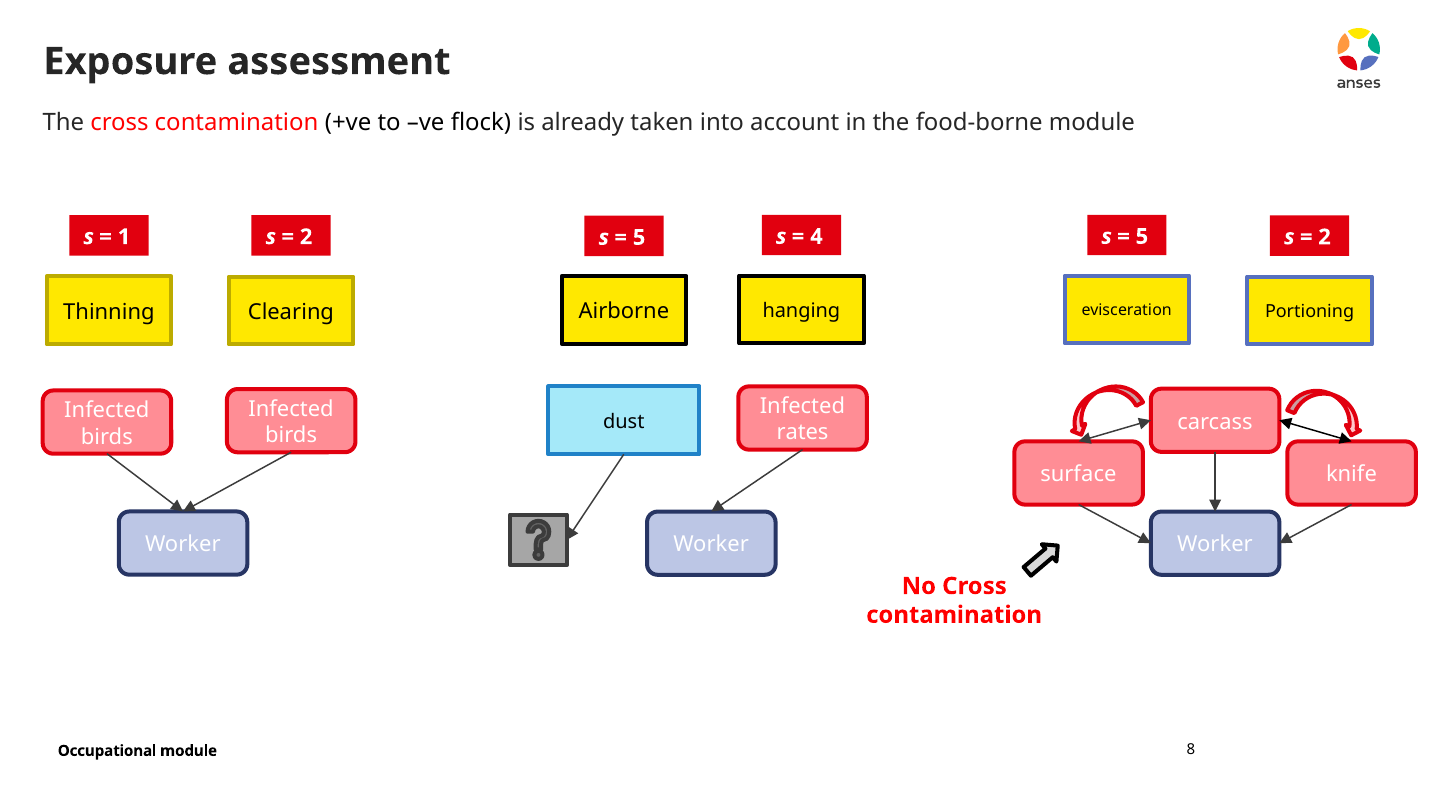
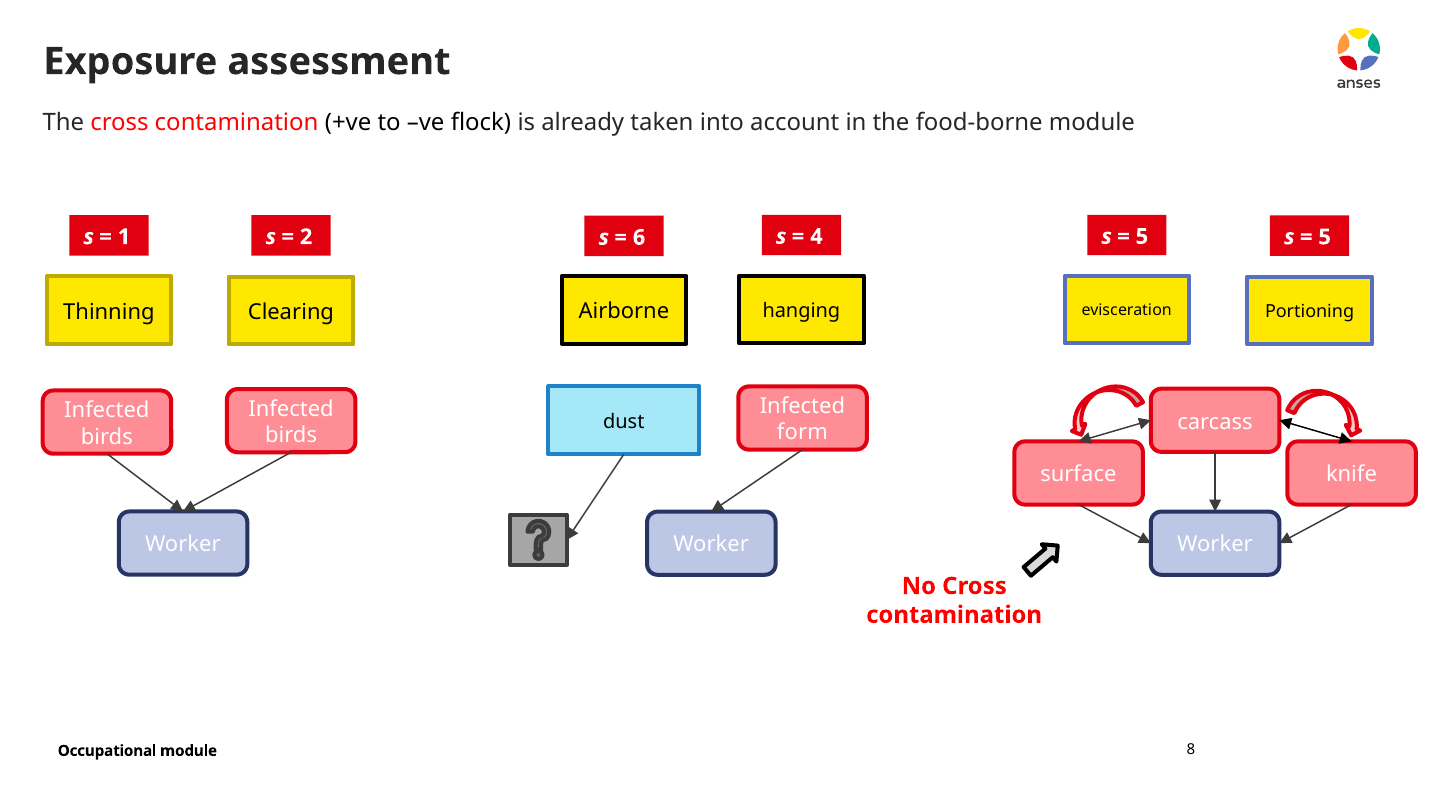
2 at (1325, 237): 2 -> 5
5 at (639, 237): 5 -> 6
rates: rates -> form
